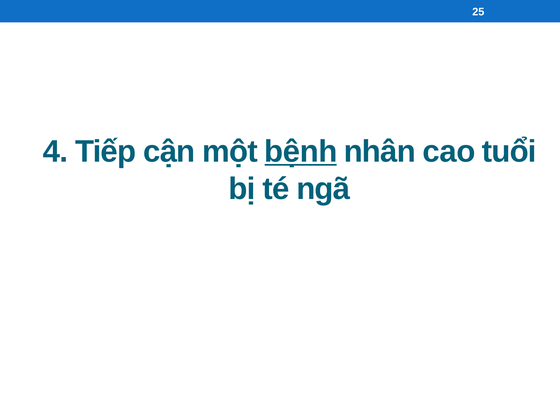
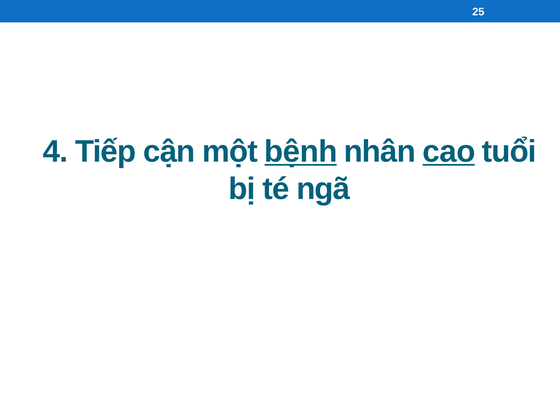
cao underline: none -> present
